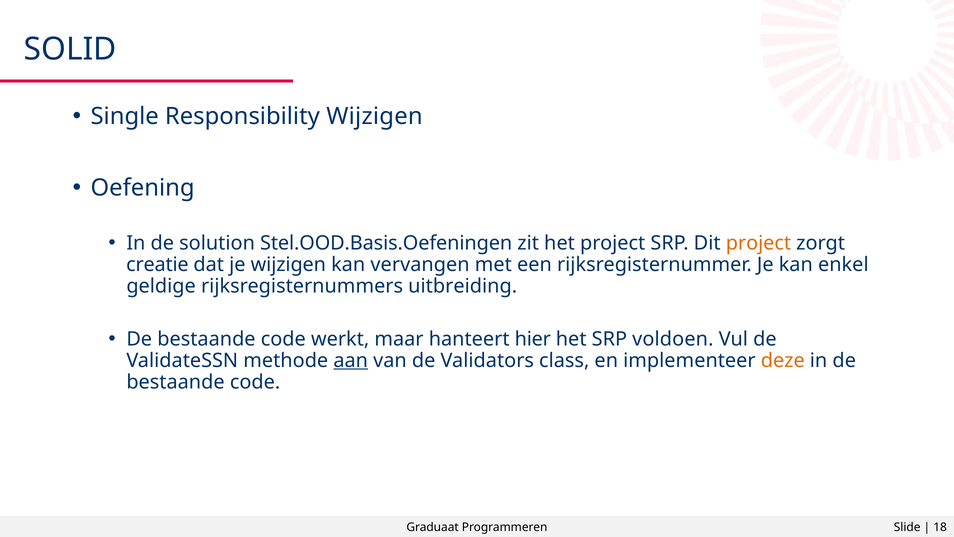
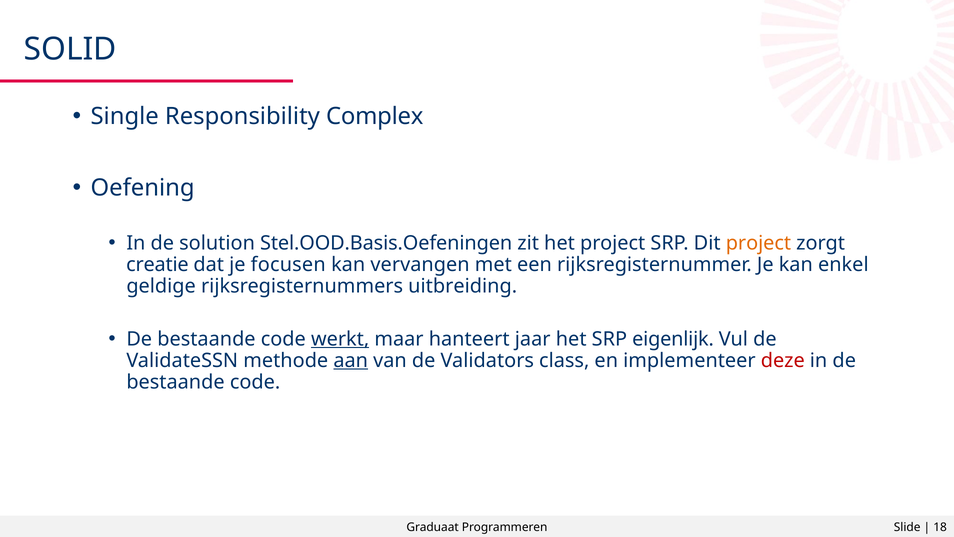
Responsibility Wijzigen: Wijzigen -> Complex
je wijzigen: wijzigen -> focusen
werkt underline: none -> present
hier: hier -> jaar
voldoen: voldoen -> eigenlijk
deze colour: orange -> red
